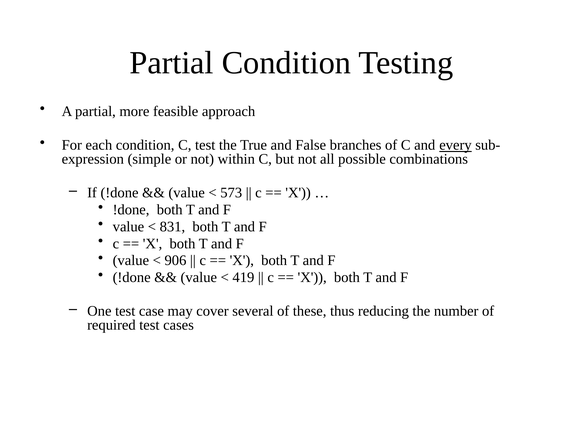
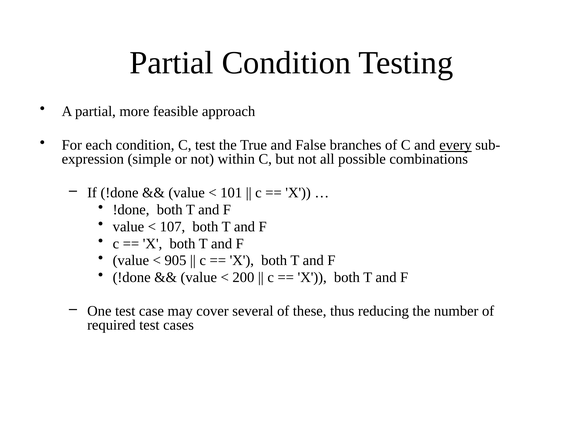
573: 573 -> 101
831: 831 -> 107
906: 906 -> 905
419: 419 -> 200
